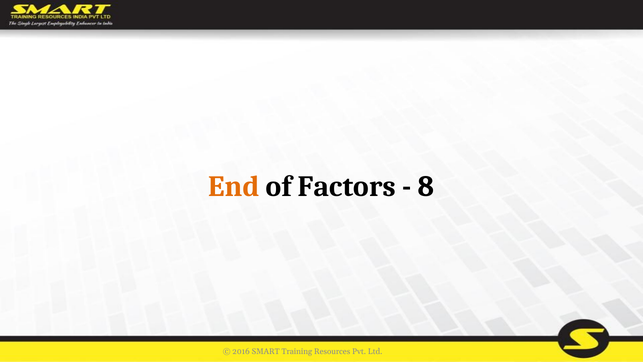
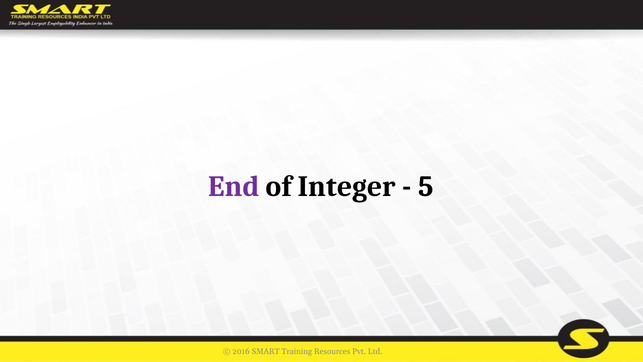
End colour: orange -> purple
Factors: Factors -> Integer
8: 8 -> 5
